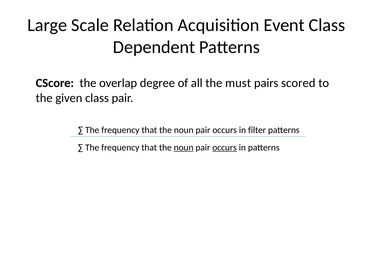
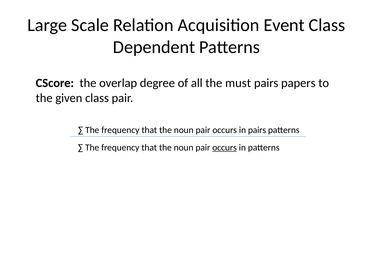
scored: scored -> papers
in filter: filter -> pairs
noun at (184, 147) underline: present -> none
